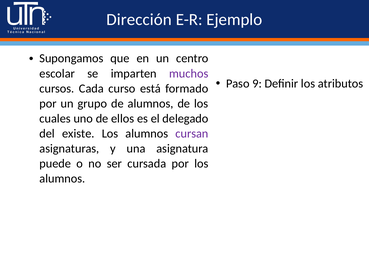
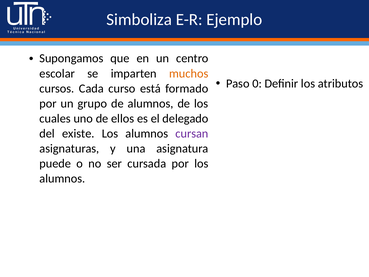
Dirección: Dirección -> Simboliza
muchos colour: purple -> orange
9: 9 -> 0
